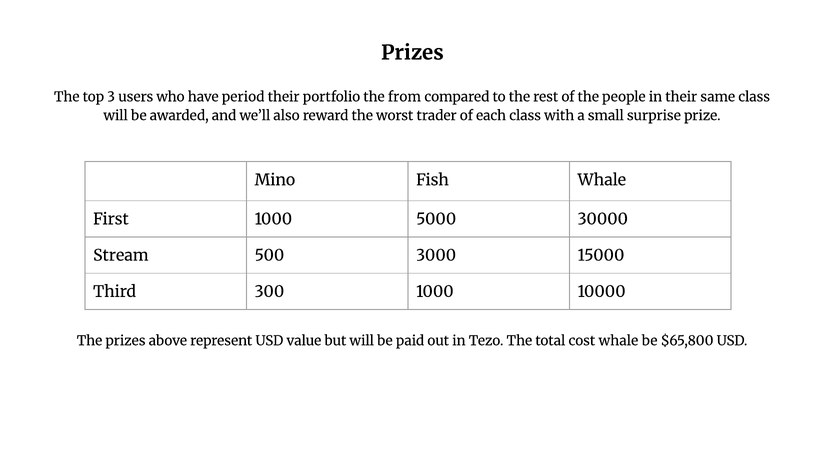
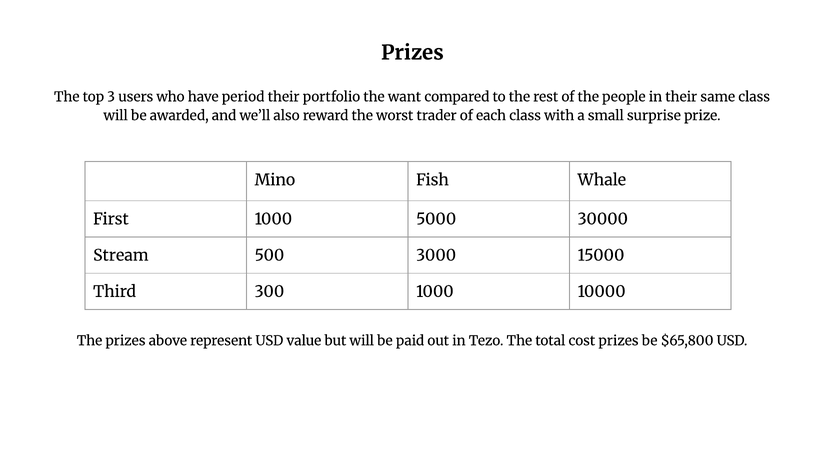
from: from -> want
cost whale: whale -> prizes
